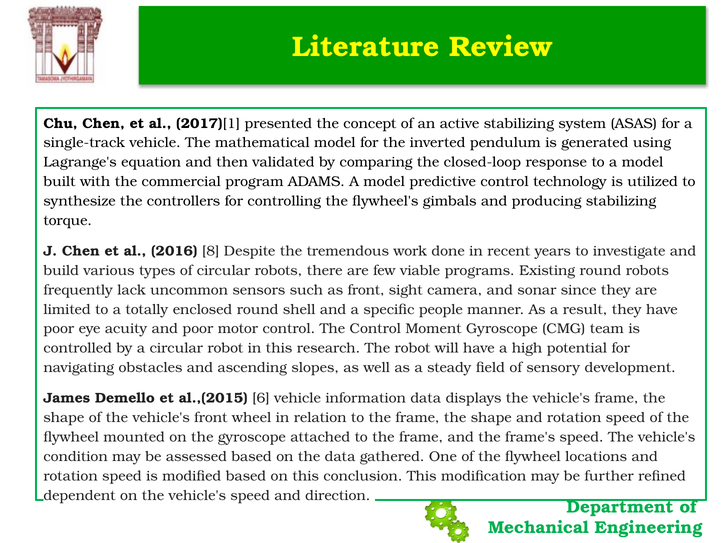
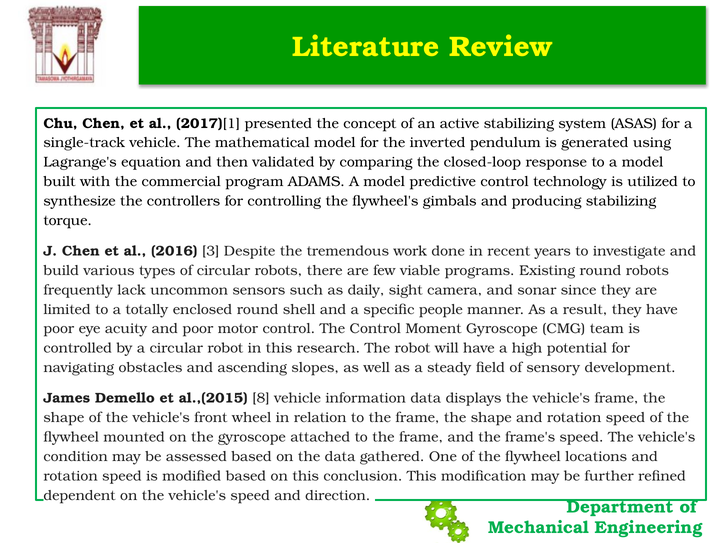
8: 8 -> 3
as front: front -> daily
6: 6 -> 8
